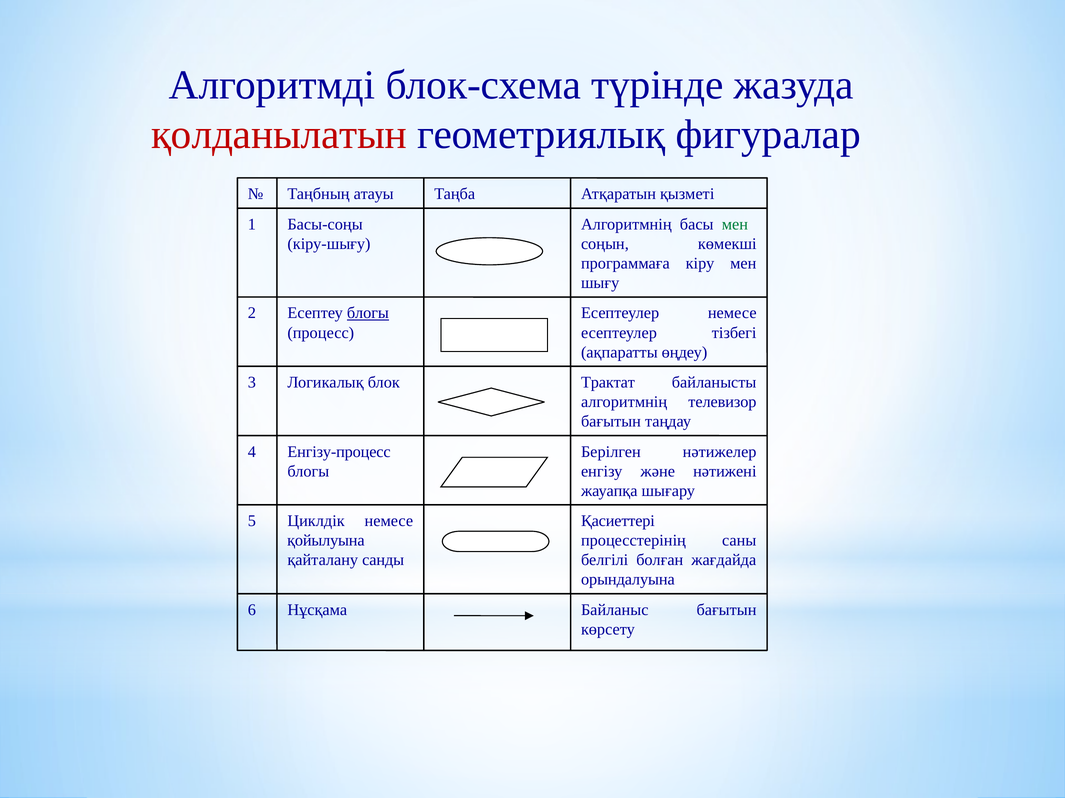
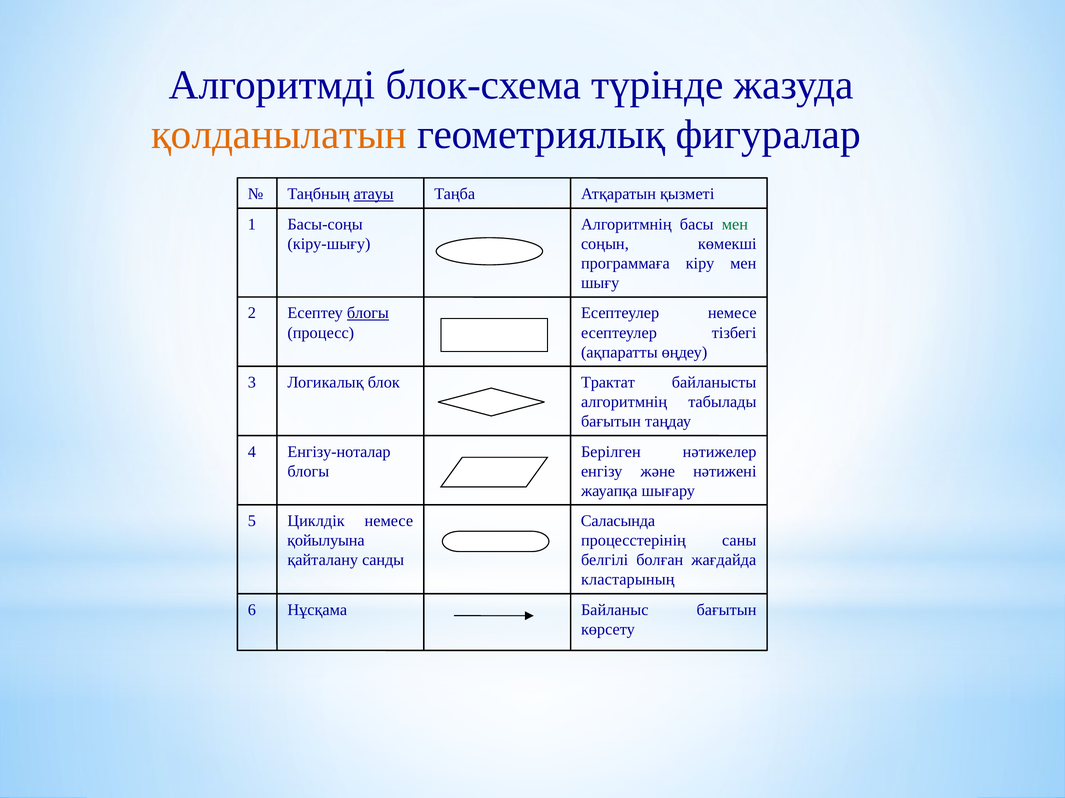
қолданылатын colour: red -> orange
атауы underline: none -> present
телевизор: телевизор -> табылады
Енгізу-процесс: Енгізу-процесс -> Енгізу-ноталар
Қасиеттері: Қасиеттері -> Саласында
орындалуына: орындалуына -> кластарының
